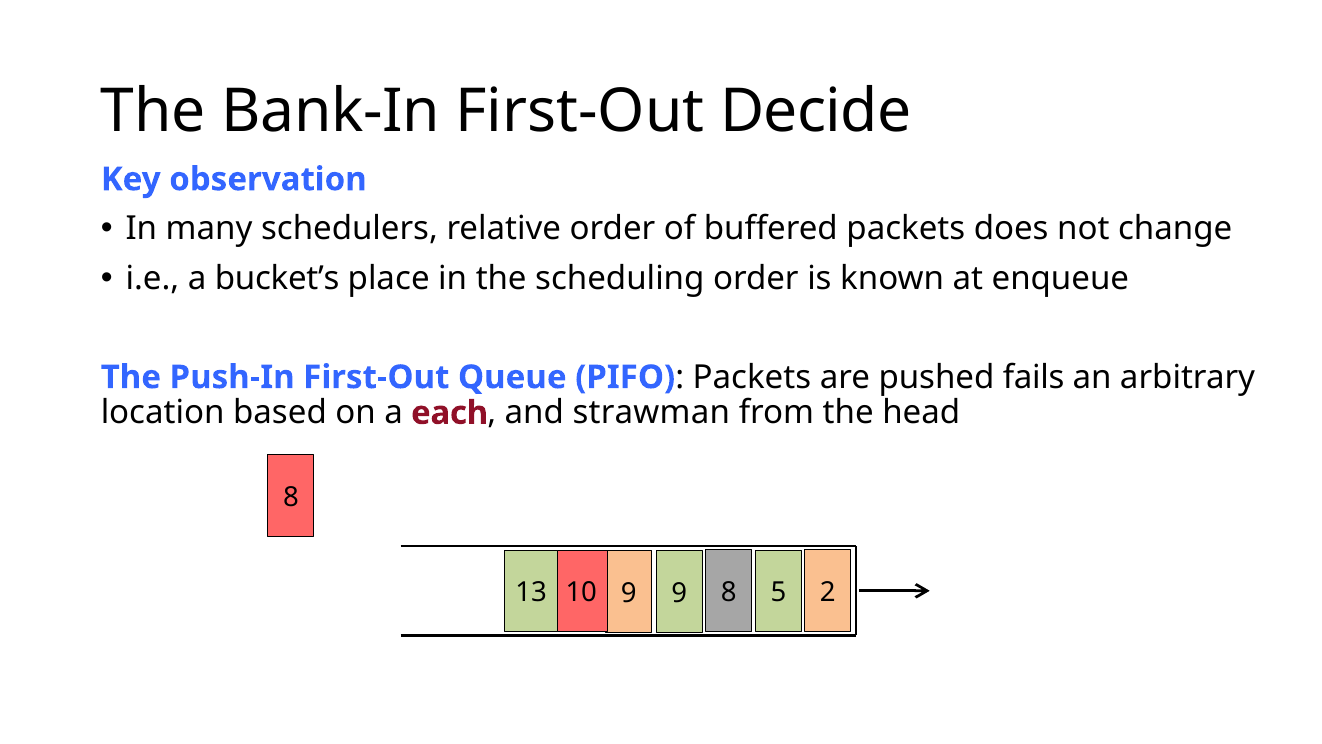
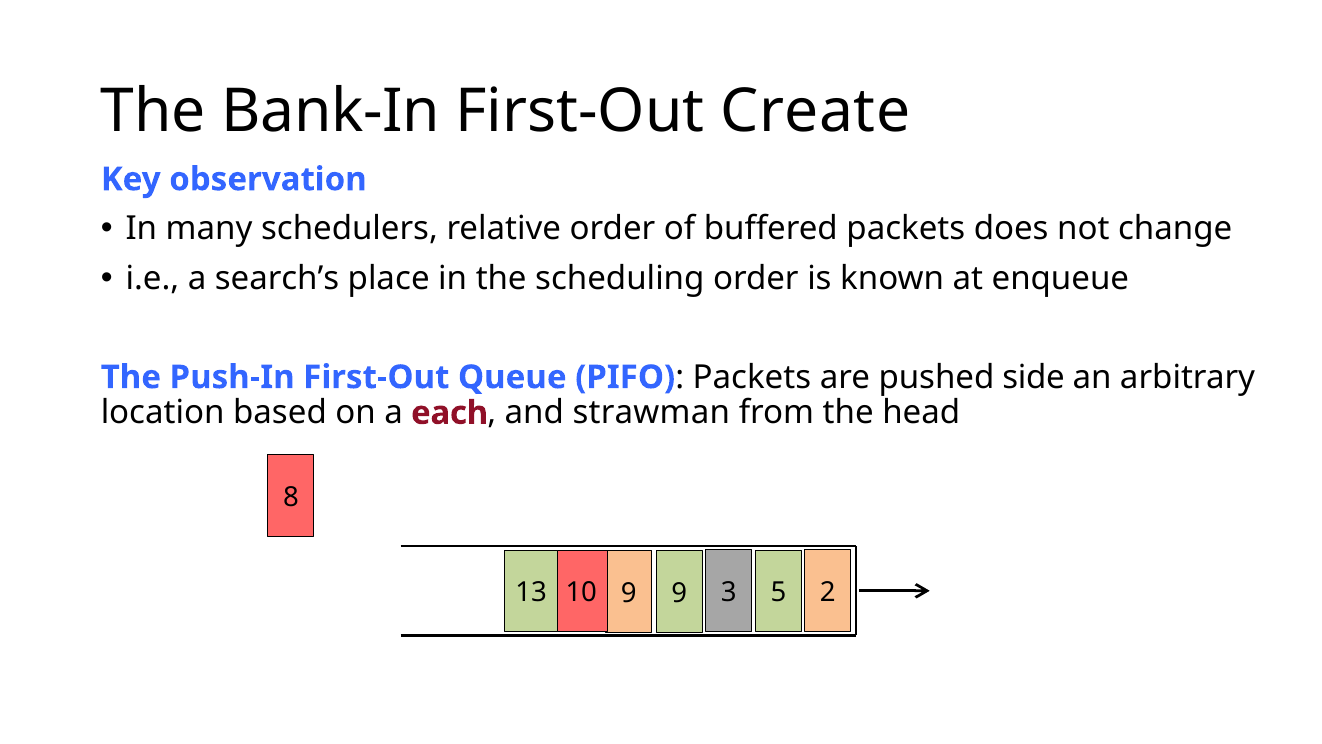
Decide: Decide -> Create
bucket’s: bucket’s -> search’s
fails: fails -> side
9 8: 8 -> 3
